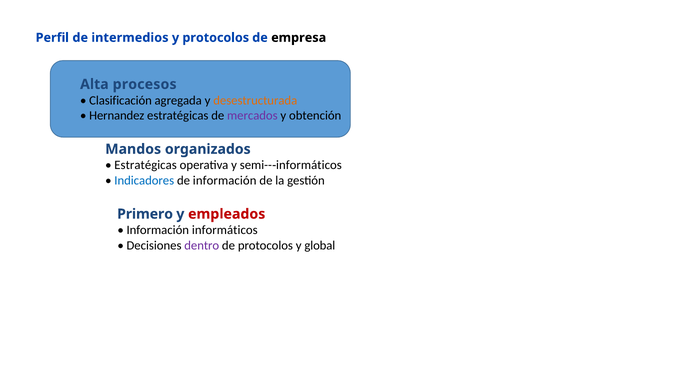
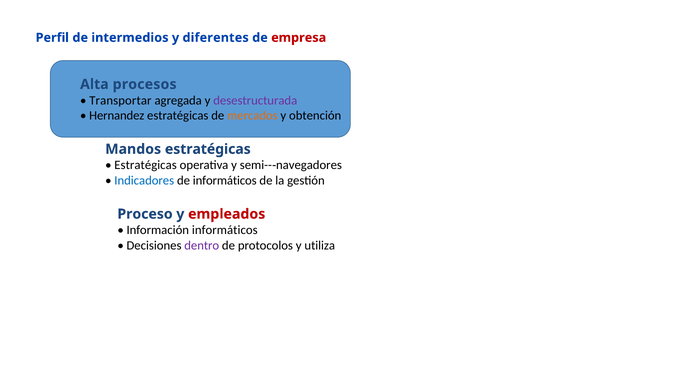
y protocolos: protocolos -> diferentes
empresa colour: black -> red
Clasificación: Clasificación -> Transportar
desestructurada colour: orange -> purple
mercados colour: purple -> orange
Mandos organizados: organizados -> estratégicas
informáticos at (309, 165): informáticos -> navegadores
de información: información -> informáticos
Primero: Primero -> Proceso
global: global -> utiliza
